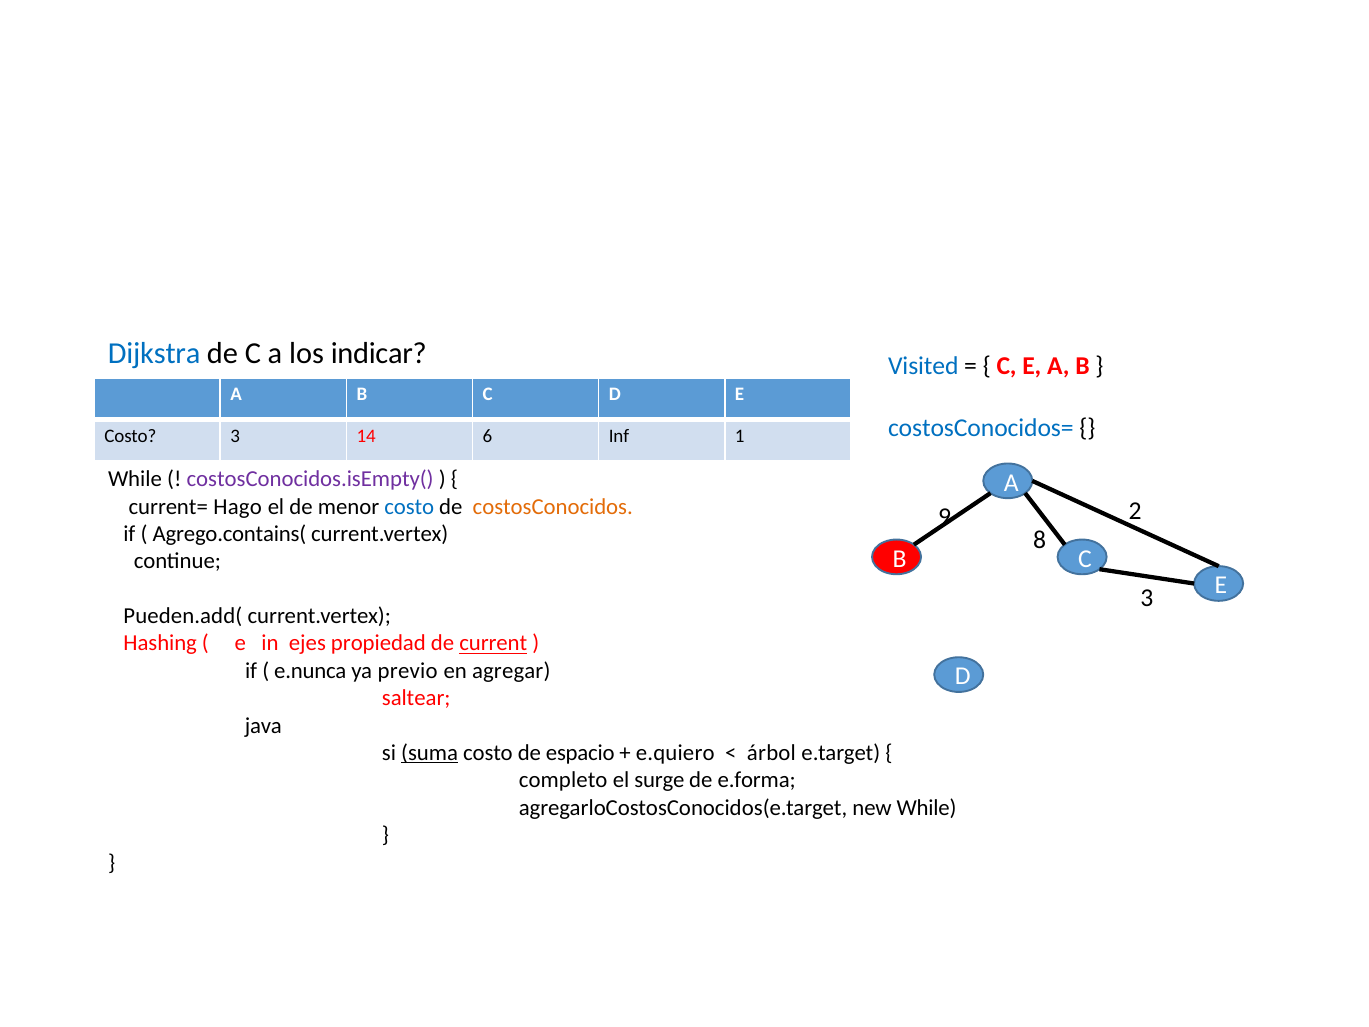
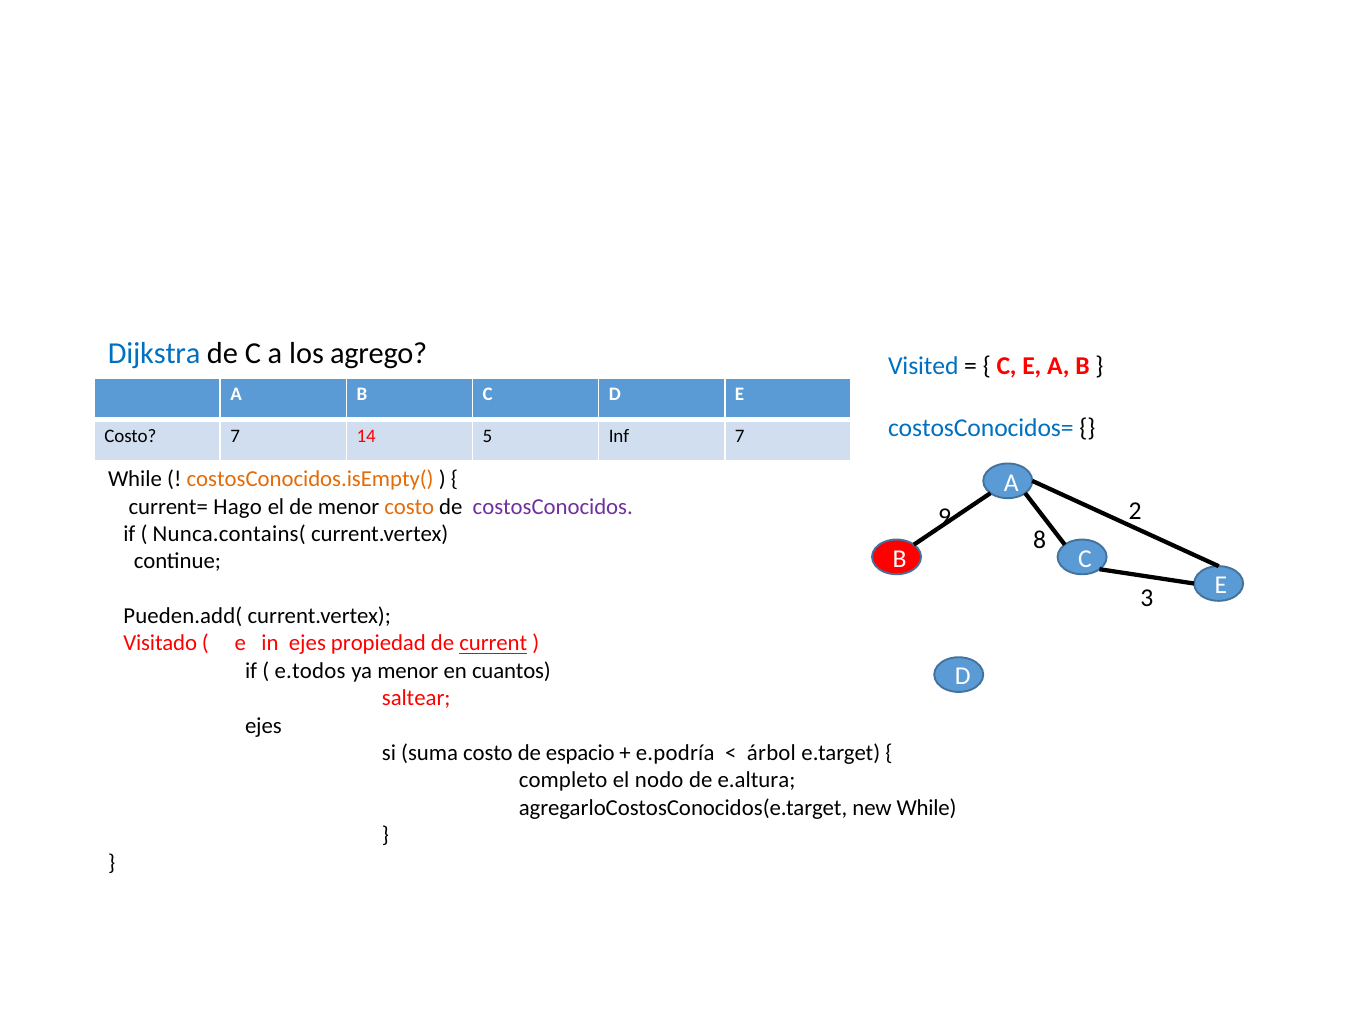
indicar: indicar -> agrego
Costo 3: 3 -> 7
6: 6 -> 5
Inf 1: 1 -> 7
costosConocidos.isEmpty( colour: purple -> orange
costo at (409, 506) colour: blue -> orange
costosConocidos colour: orange -> purple
Agrego.contains(: Agrego.contains( -> Nunca.contains(
Hashing: Hashing -> Visitado
e.nunca: e.nunca -> e.todos
ya previo: previo -> menor
agregar: agregar -> cuantos
java at (263, 725): java -> ejes
suma underline: present -> none
e.quiero: e.quiero -> e.podría
surge: surge -> nodo
e.forma: e.forma -> e.altura
